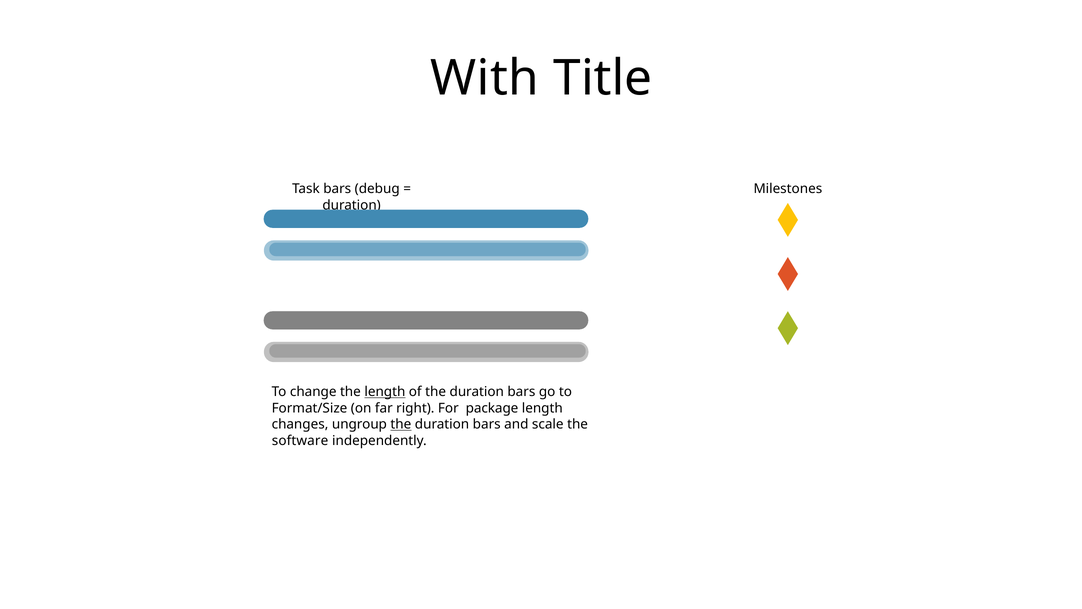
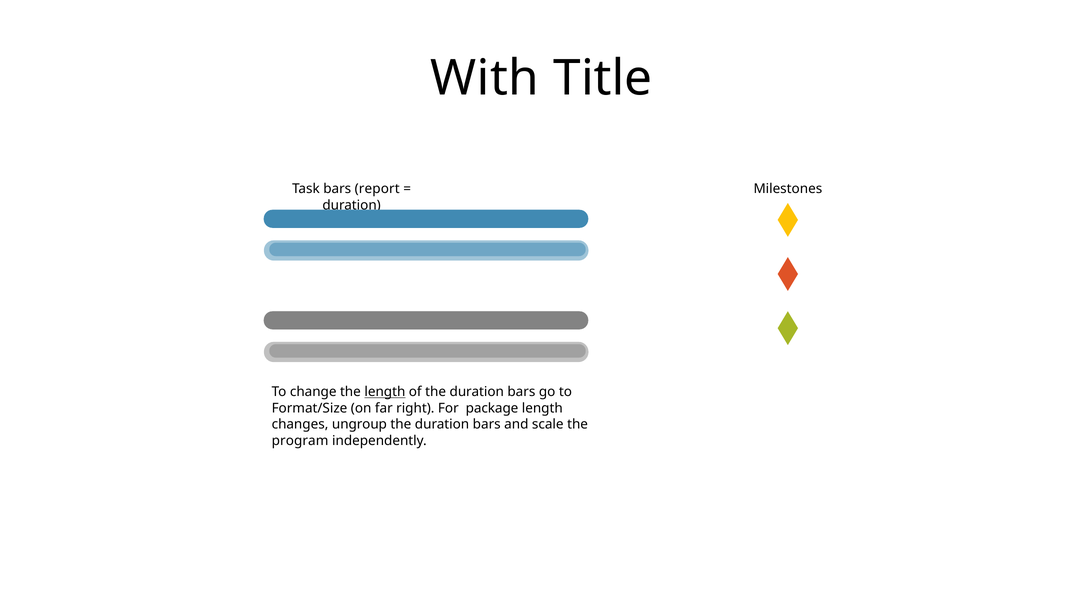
debug: debug -> report
the at (401, 424) underline: present -> none
software: software -> program
